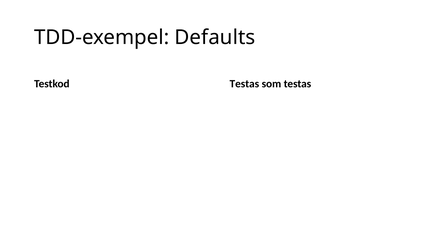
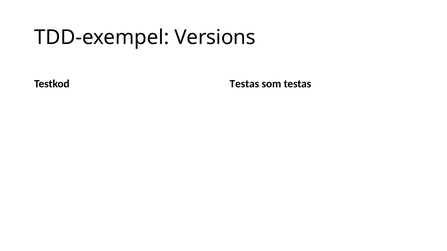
Defaults: Defaults -> Versions
